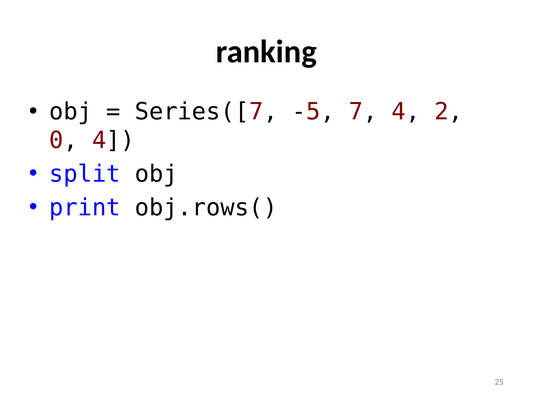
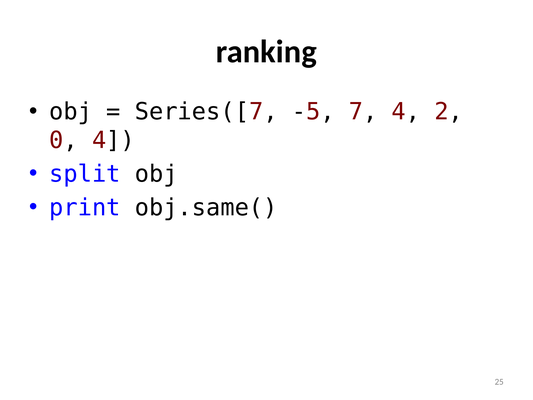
obj.rows(: obj.rows( -> obj.same(
